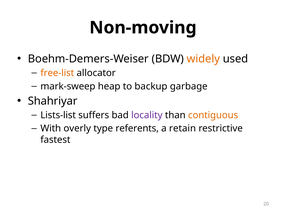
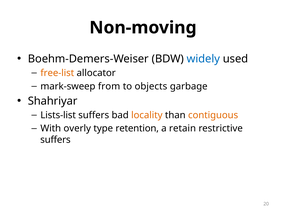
widely colour: orange -> blue
heap: heap -> from
backup: backup -> objects
locality colour: purple -> orange
referents: referents -> retention
fastest at (55, 140): fastest -> suffers
